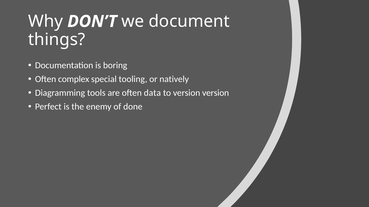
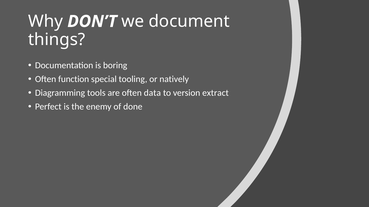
complex: complex -> function
version version: version -> extract
